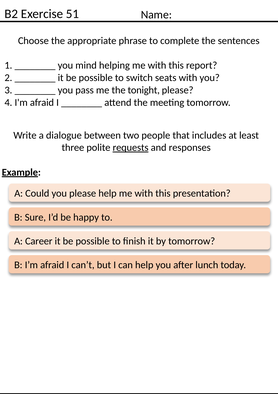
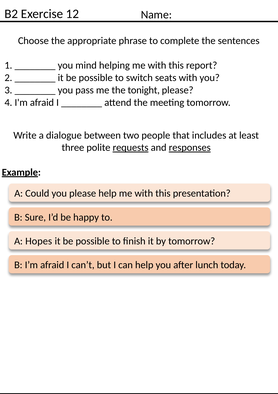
51: 51 -> 12
responses underline: none -> present
Career: Career -> Hopes
